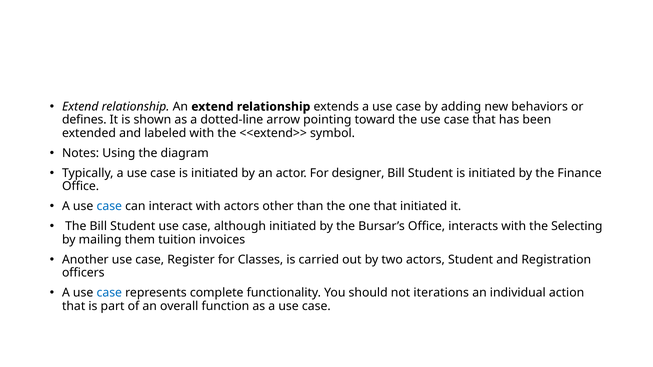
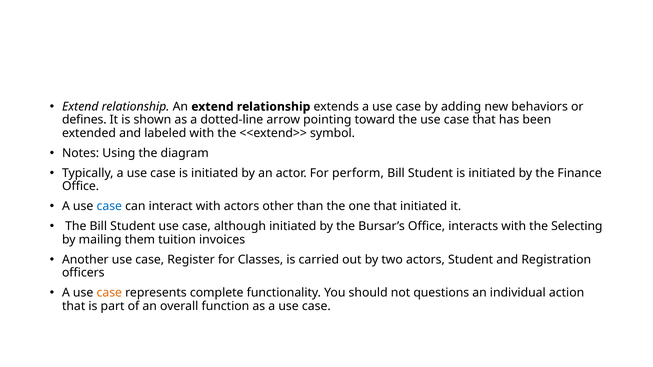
designer: designer -> perform
case at (109, 293) colour: blue -> orange
iterations: iterations -> questions
